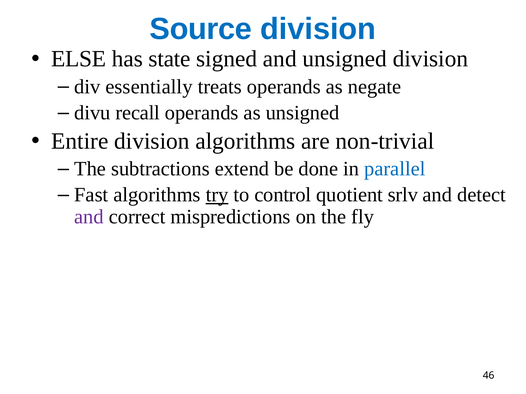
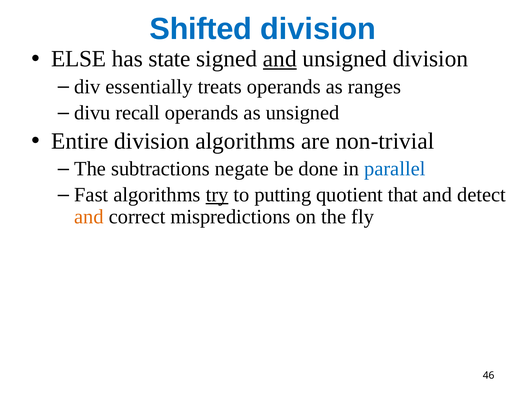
Source: Source -> Shifted
and at (280, 59) underline: none -> present
negate: negate -> ranges
extend: extend -> negate
control: control -> putting
srlv: srlv -> that
and at (89, 217) colour: purple -> orange
